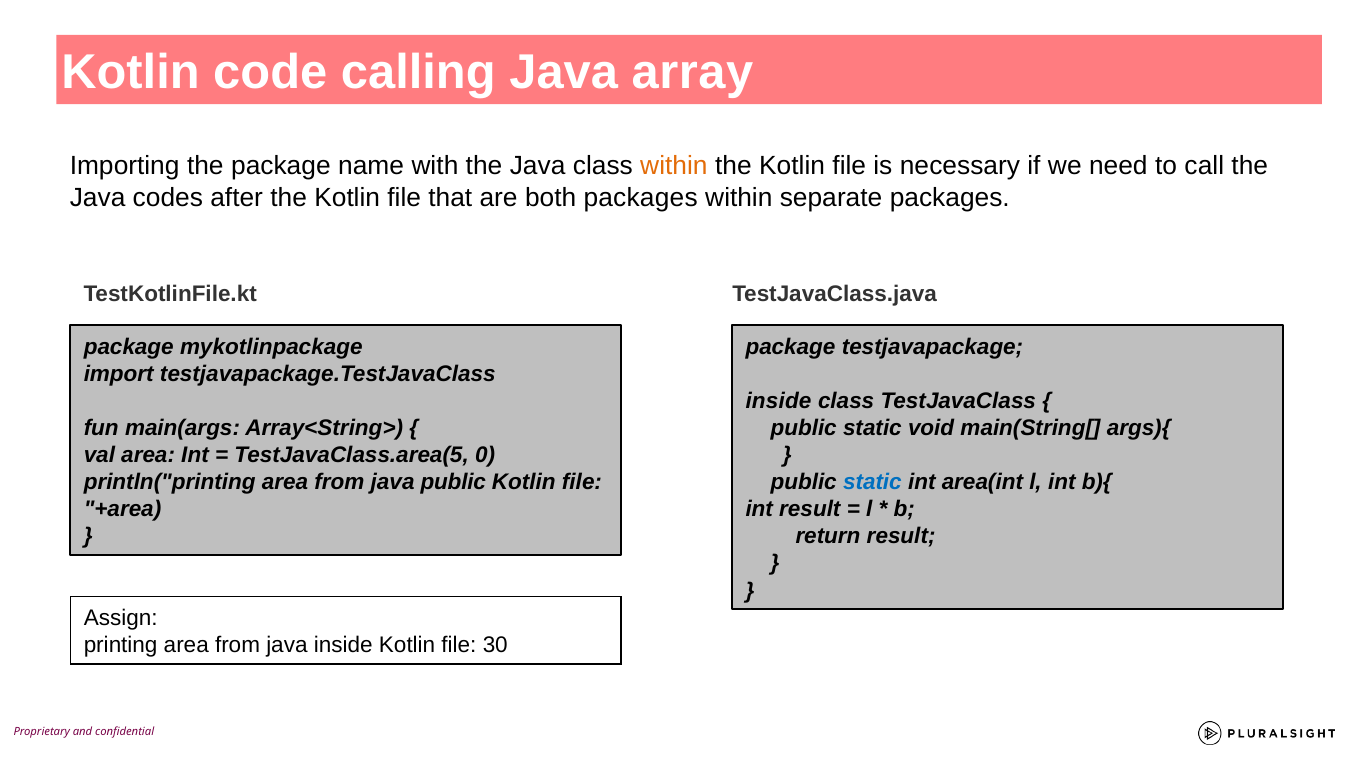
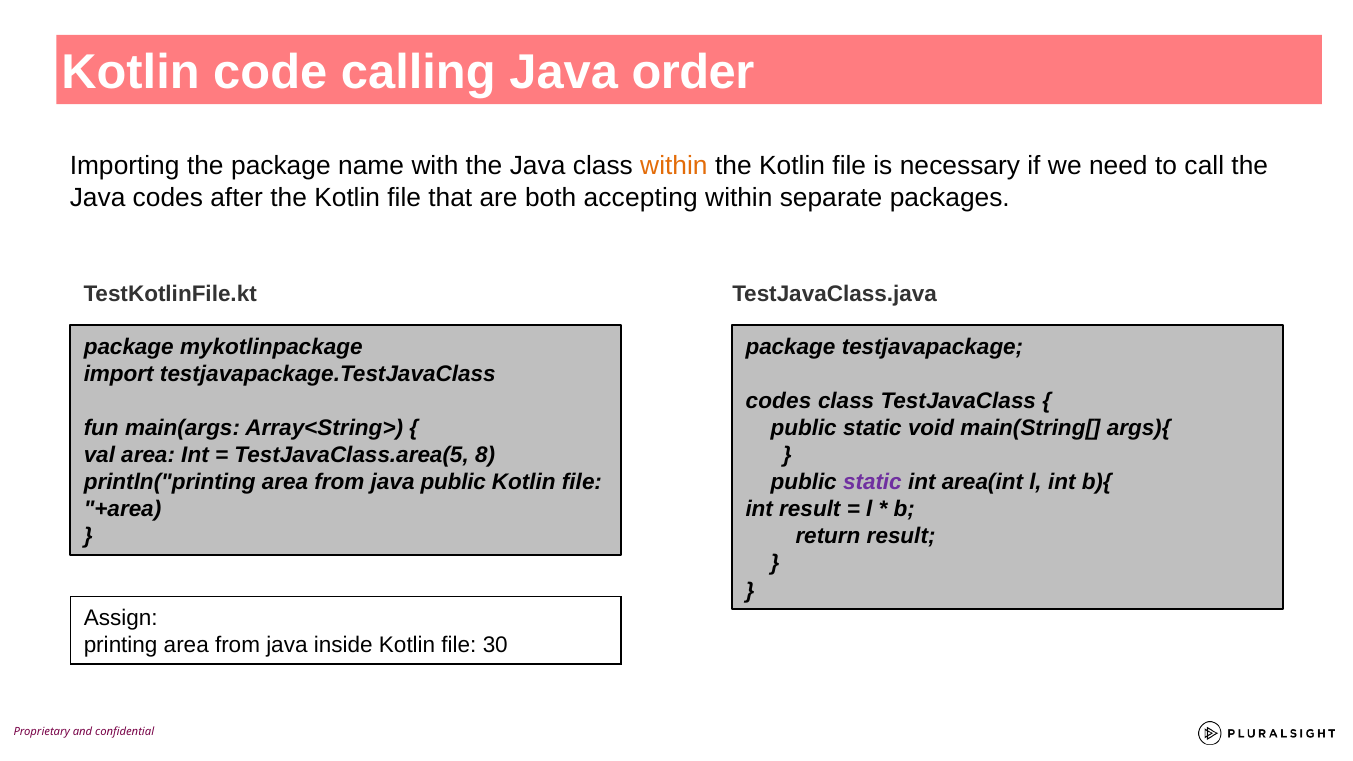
array: array -> order
both packages: packages -> accepting
inside at (779, 401): inside -> codes
0: 0 -> 8
static at (872, 482) colour: blue -> purple
